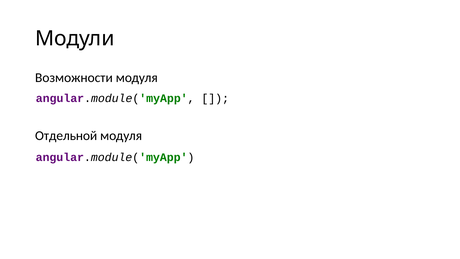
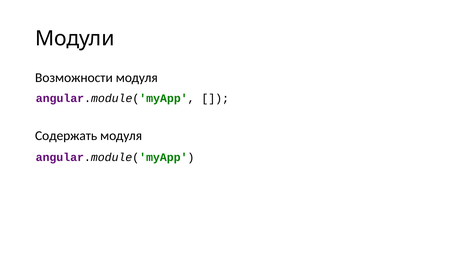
Отдельной: Отдельной -> Содержать
